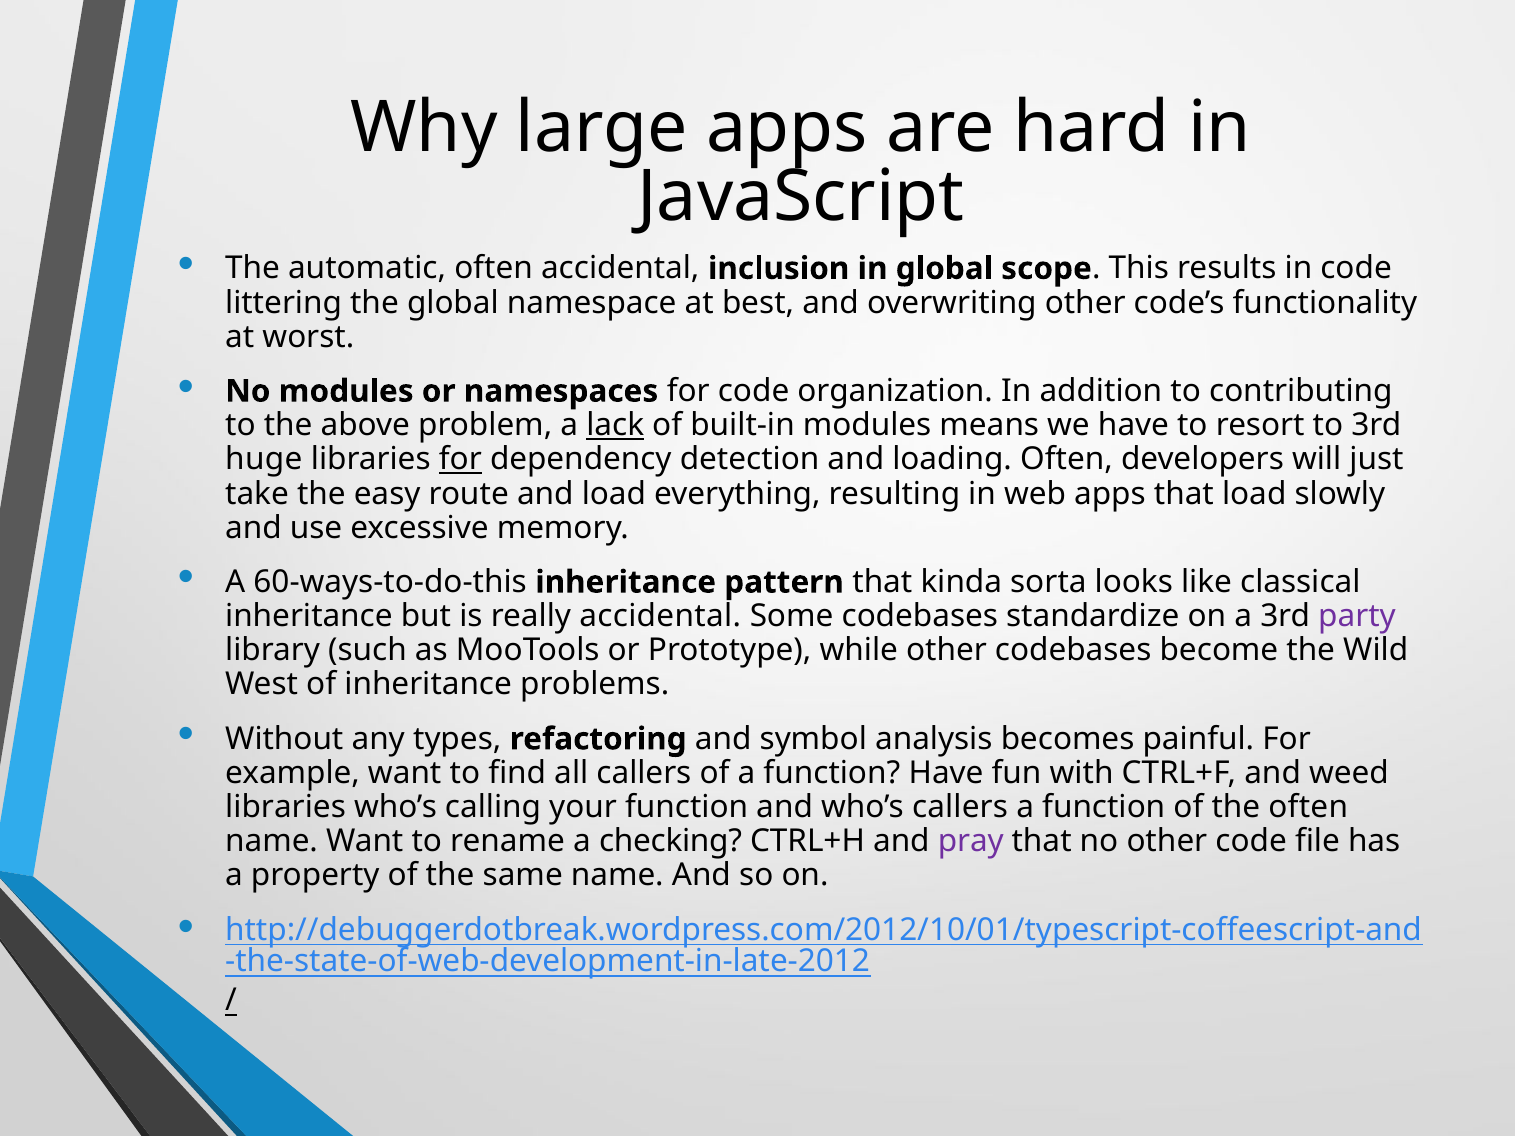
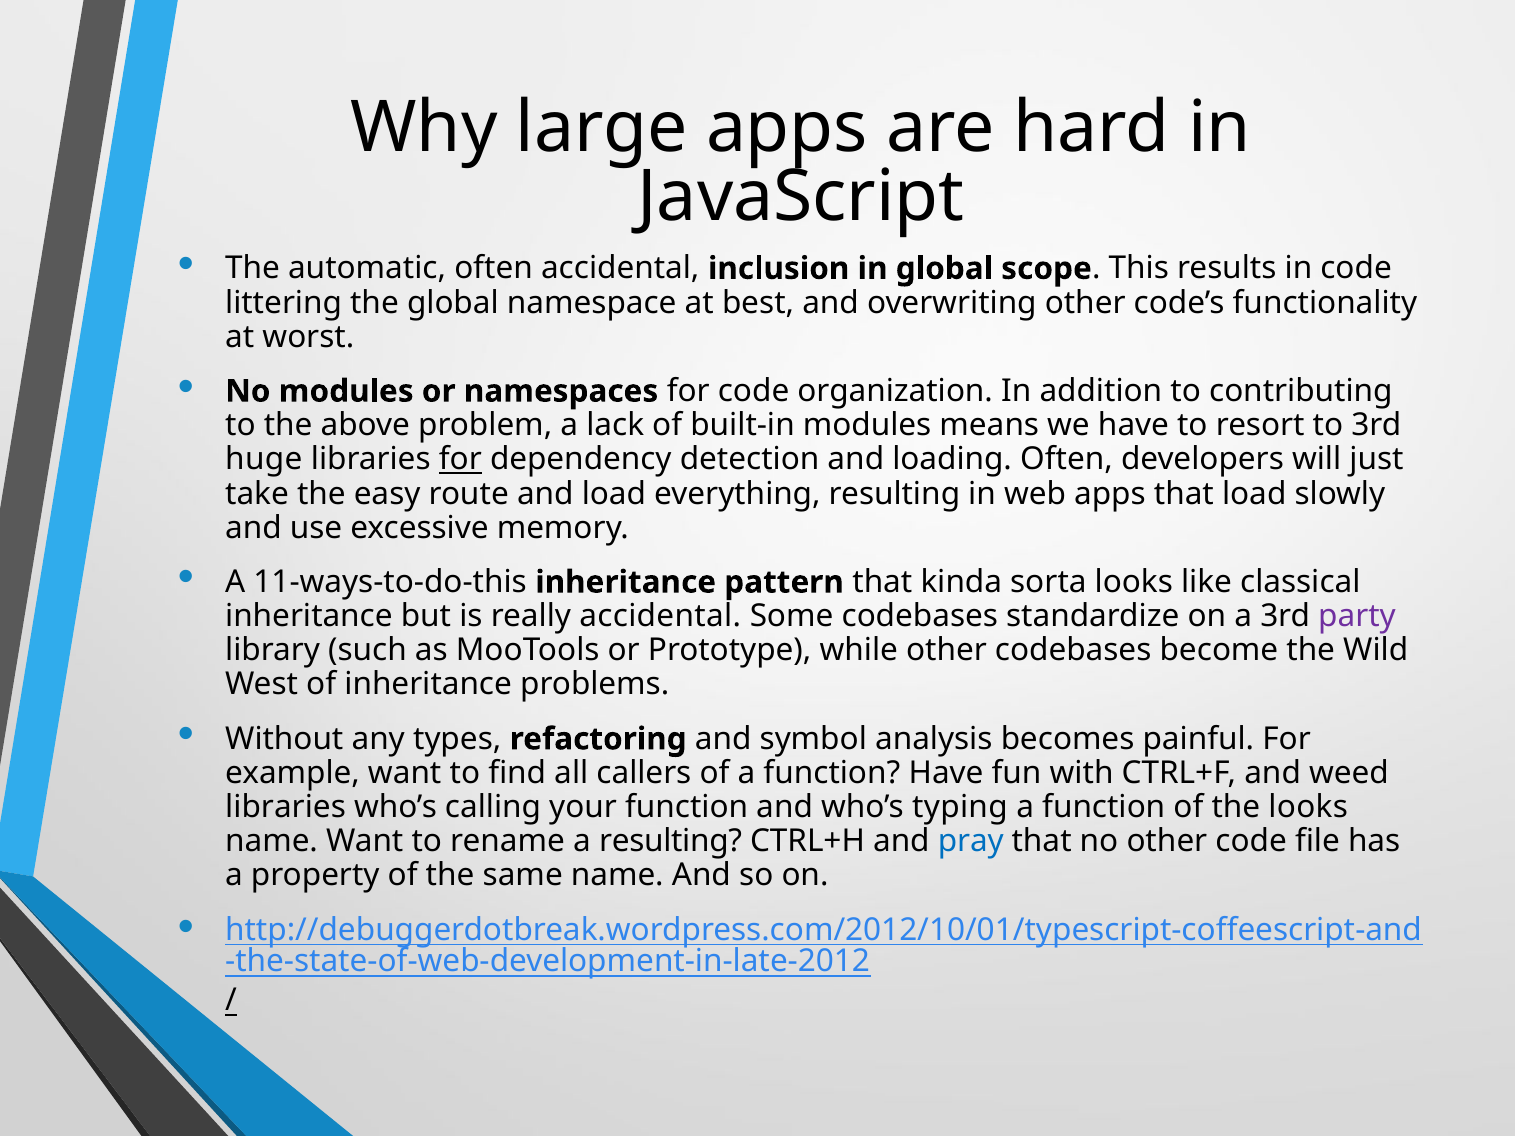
lack underline: present -> none
60-ways-to-do-this: 60-ways-to-do-this -> 11-ways-to-do-this
who’s callers: callers -> typing
the often: often -> looks
a checking: checking -> resulting
pray colour: purple -> blue
